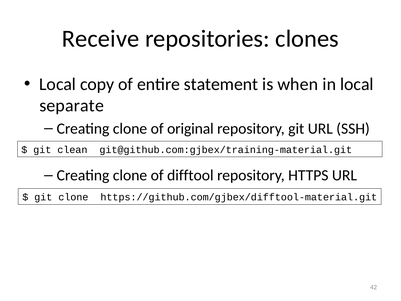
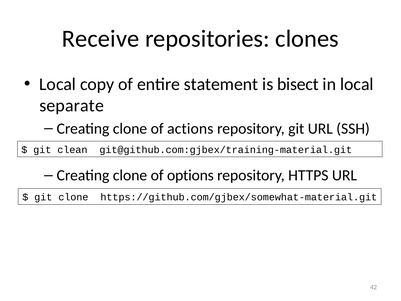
when: when -> bisect
original: original -> actions
difftool: difftool -> options
https://github.com/gjbex/difftool-material.git: https://github.com/gjbex/difftool-material.git -> https://github.com/gjbex/somewhat-material.git
